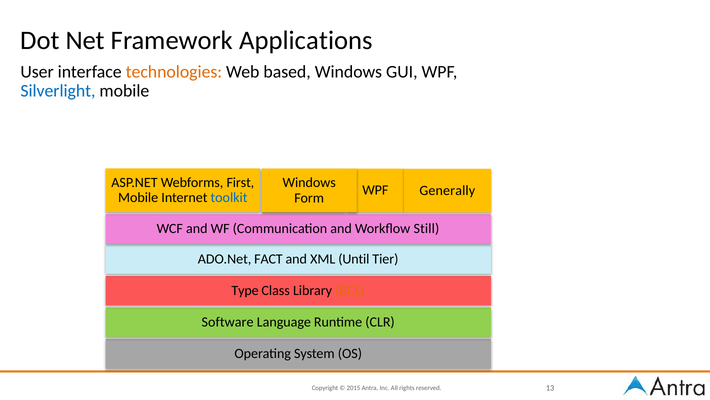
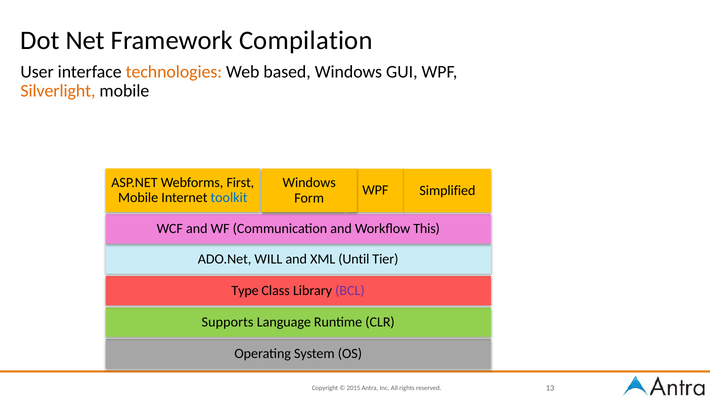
Applications: Applications -> Compilation
Silverlight colour: blue -> orange
Generally: Generally -> Simplified
Still: Still -> This
FACT: FACT -> WILL
BCL colour: orange -> purple
Software: Software -> Supports
